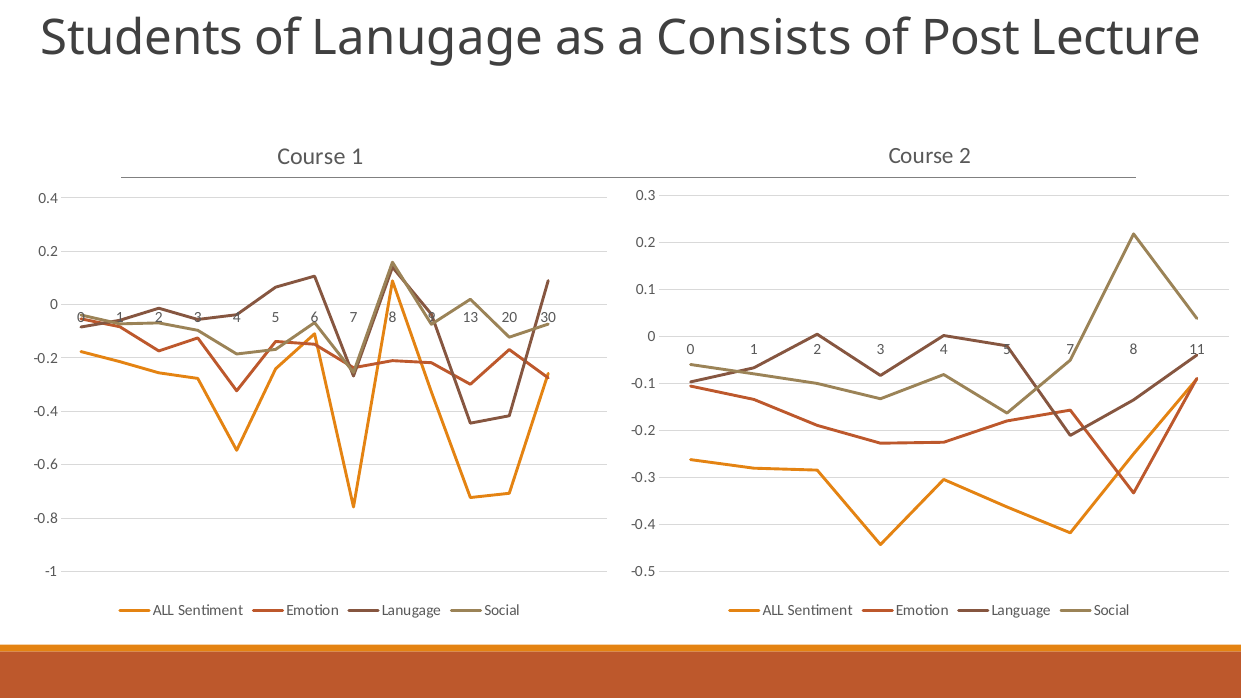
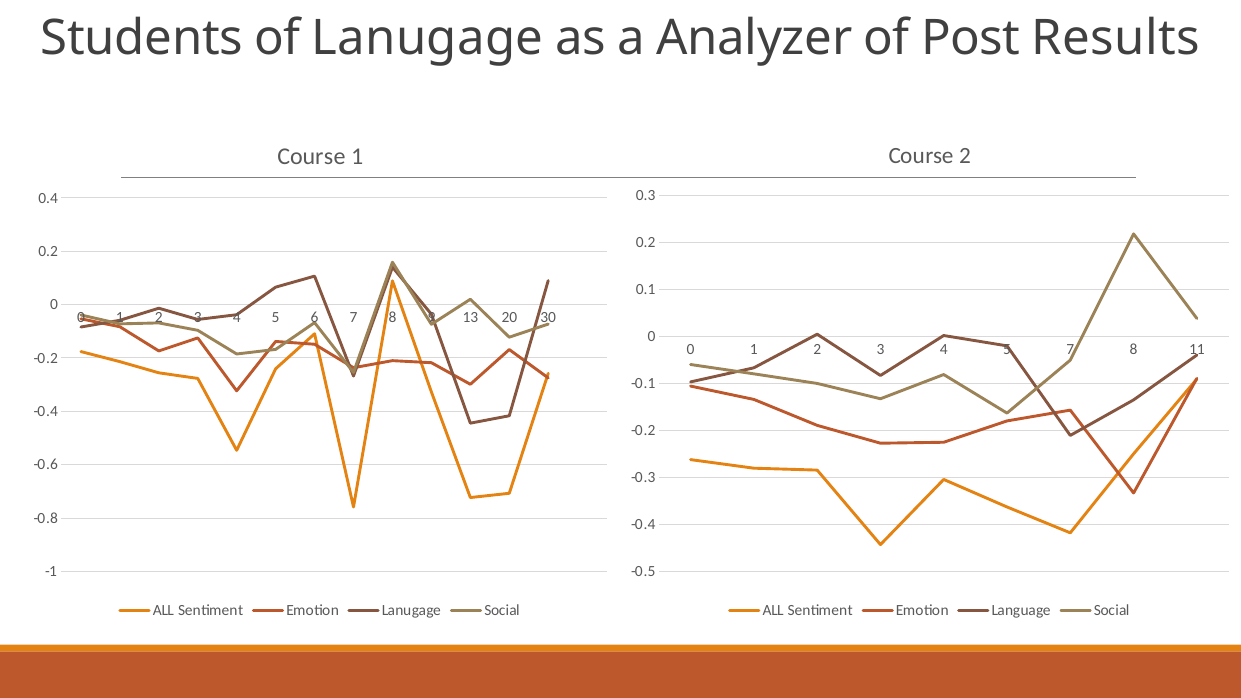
Consists: Consists -> Analyzer
Lecture: Lecture -> Results
